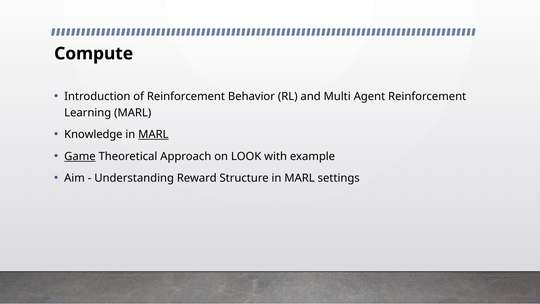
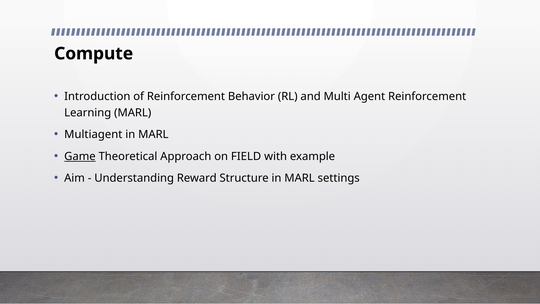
Knowledge: Knowledge -> Multiagent
MARL at (153, 134) underline: present -> none
LOOK: LOOK -> FIELD
